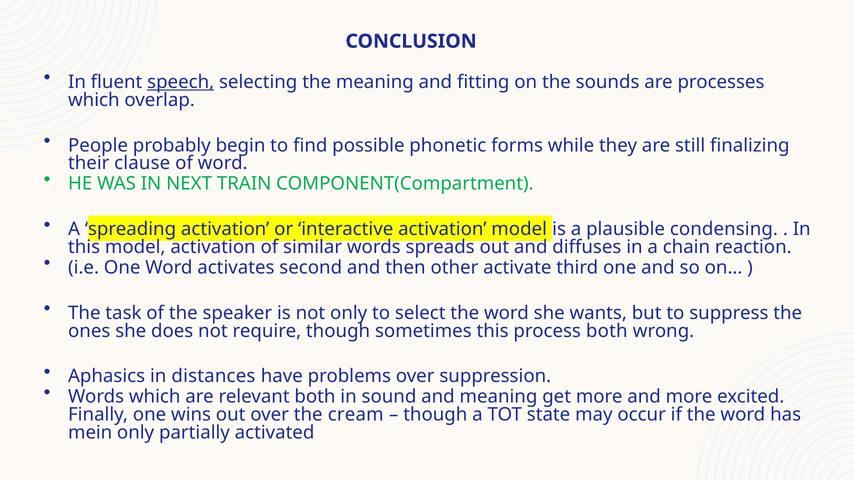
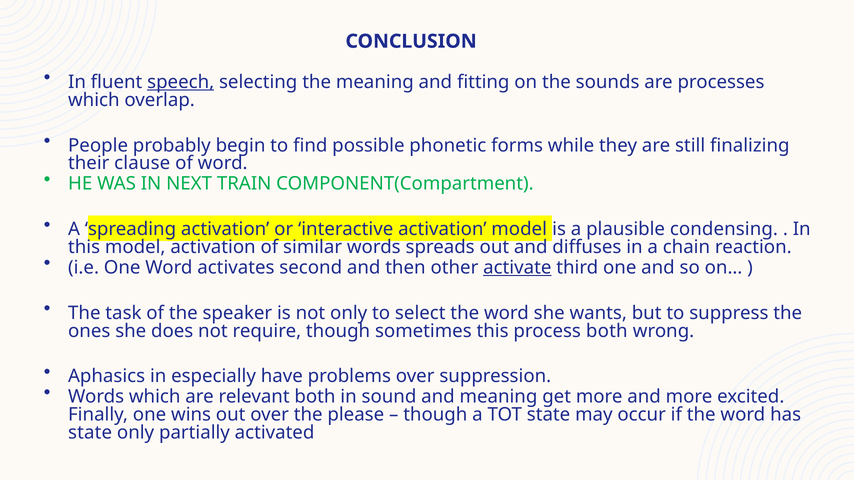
activate underline: none -> present
distances: distances -> especially
cream: cream -> please
mein at (90, 433): mein -> state
